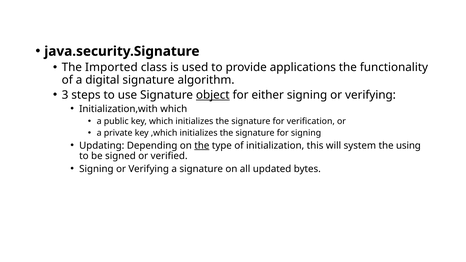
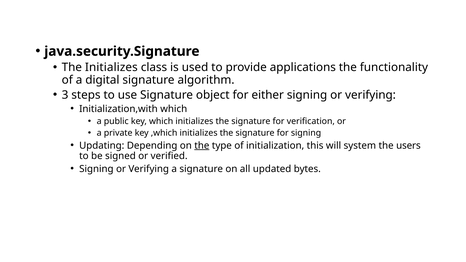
The Imported: Imported -> Initializes
object underline: present -> none
using: using -> users
